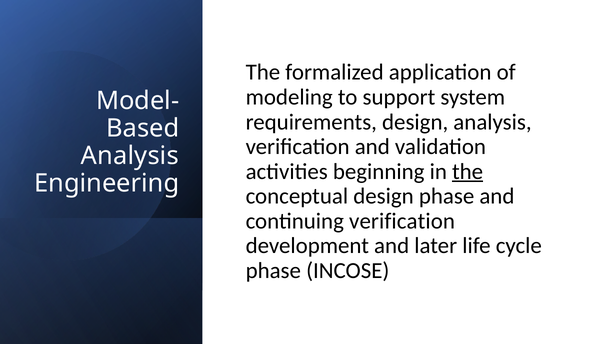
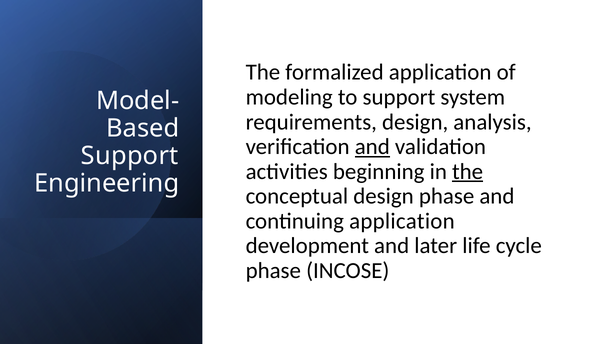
and at (372, 147) underline: none -> present
Analysis at (130, 155): Analysis -> Support
continuing verification: verification -> application
